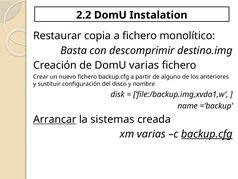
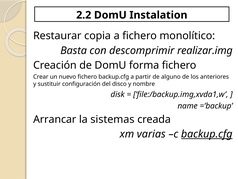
destino.img: destino.img -> realizar.img
DomU varias: varias -> forma
Arrancar underline: present -> none
